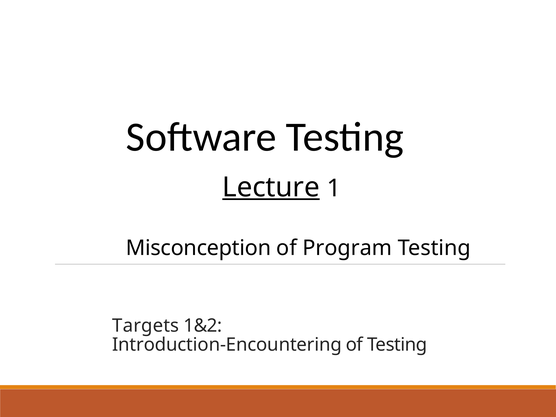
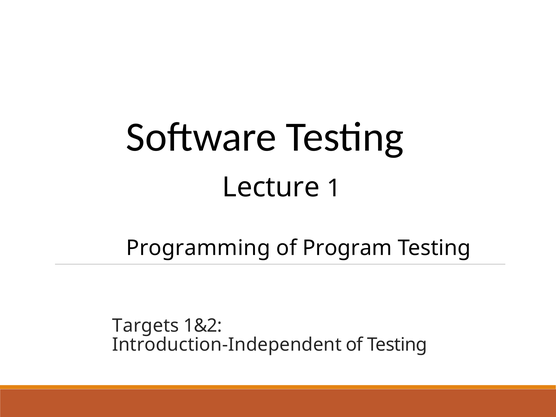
Lecture underline: present -> none
Misconception: Misconception -> Programming
Introduction-Encountering: Introduction-Encountering -> Introduction-Independent
